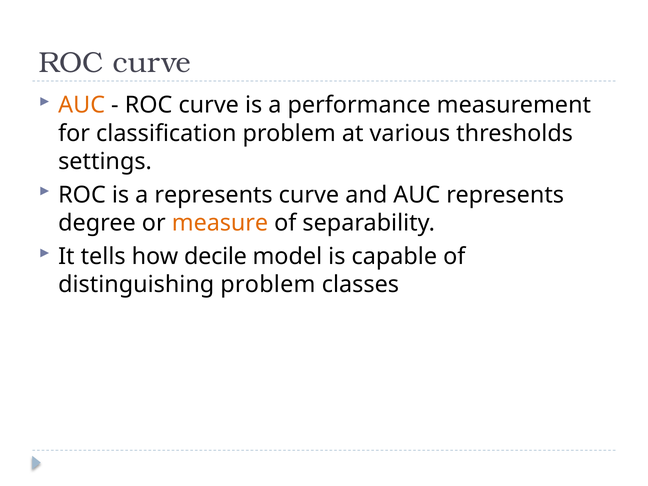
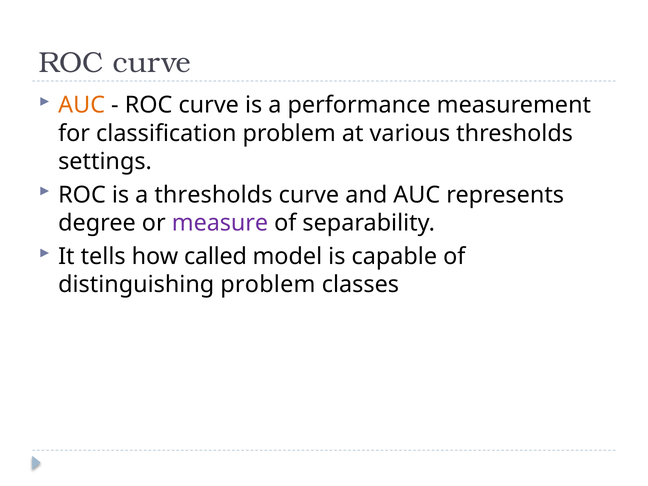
a represents: represents -> thresholds
measure colour: orange -> purple
decile: decile -> called
